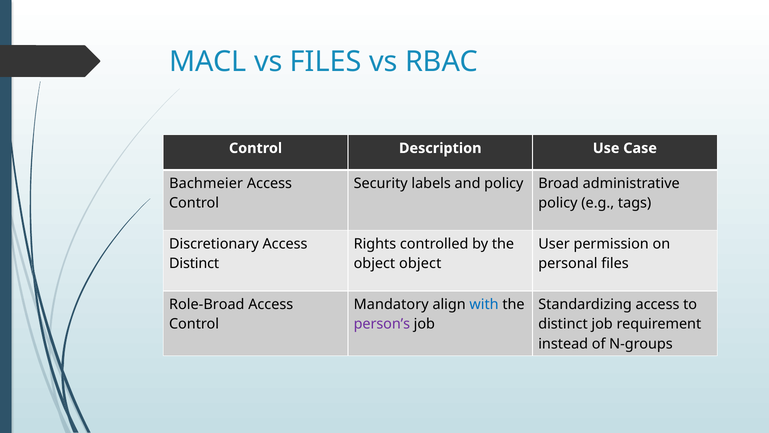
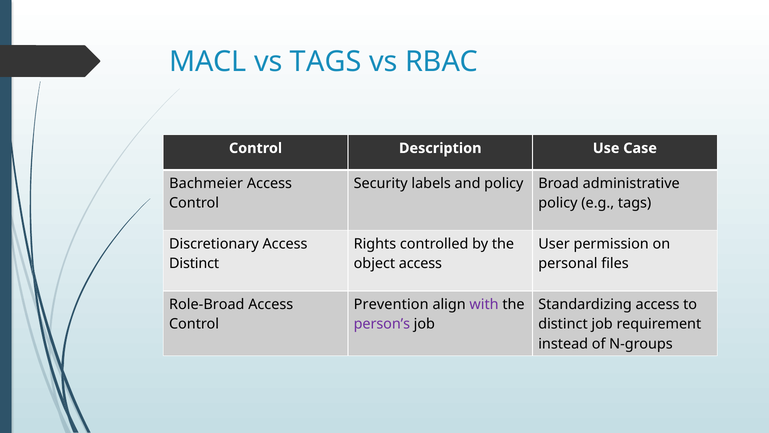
vs FILES: FILES -> TAGS
object object: object -> access
Mandatory: Mandatory -> Prevention
with colour: blue -> purple
